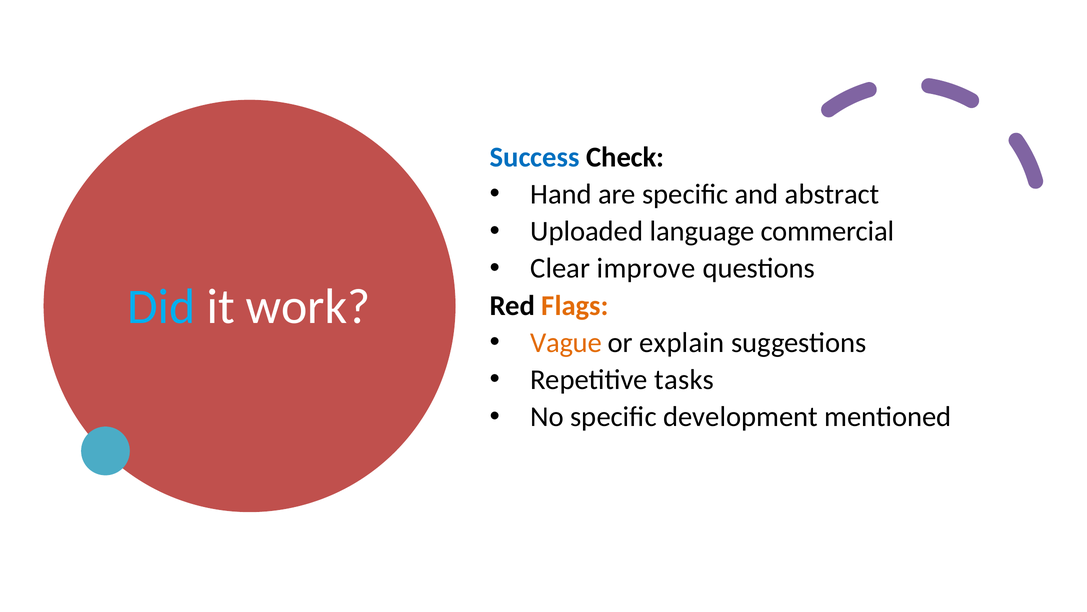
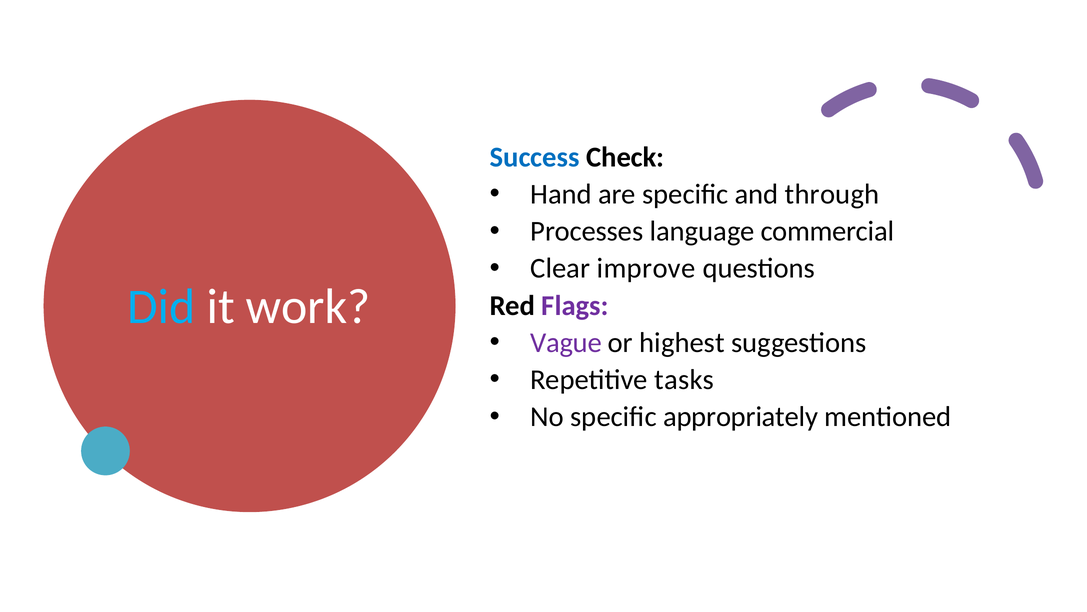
abstract: abstract -> through
Uploaded: Uploaded -> Processes
Flags colour: orange -> purple
Vague colour: orange -> purple
explain: explain -> highest
development: development -> appropriately
